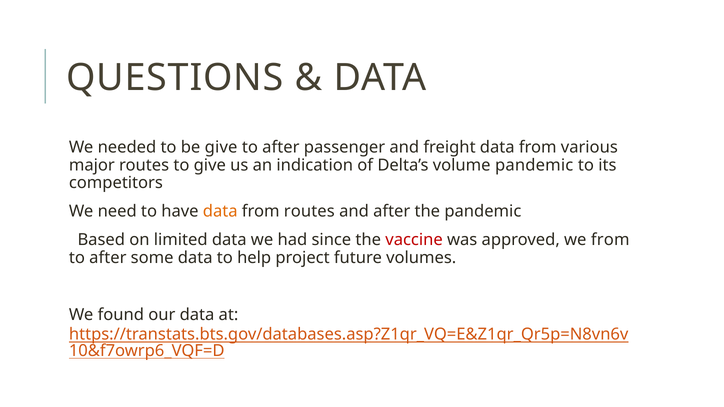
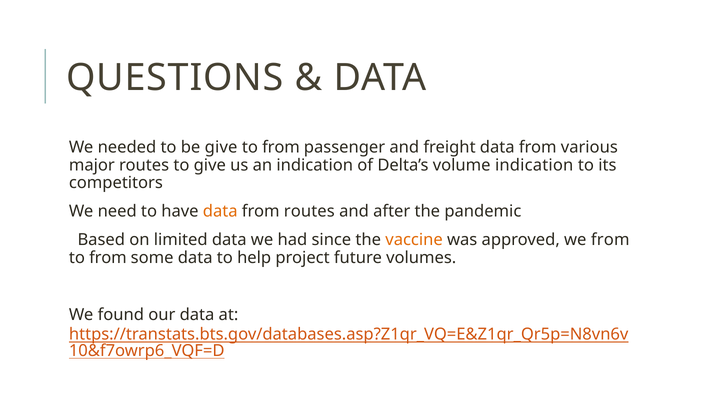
after at (281, 147): after -> from
volume pandemic: pandemic -> indication
vaccine colour: red -> orange
after at (108, 258): after -> from
